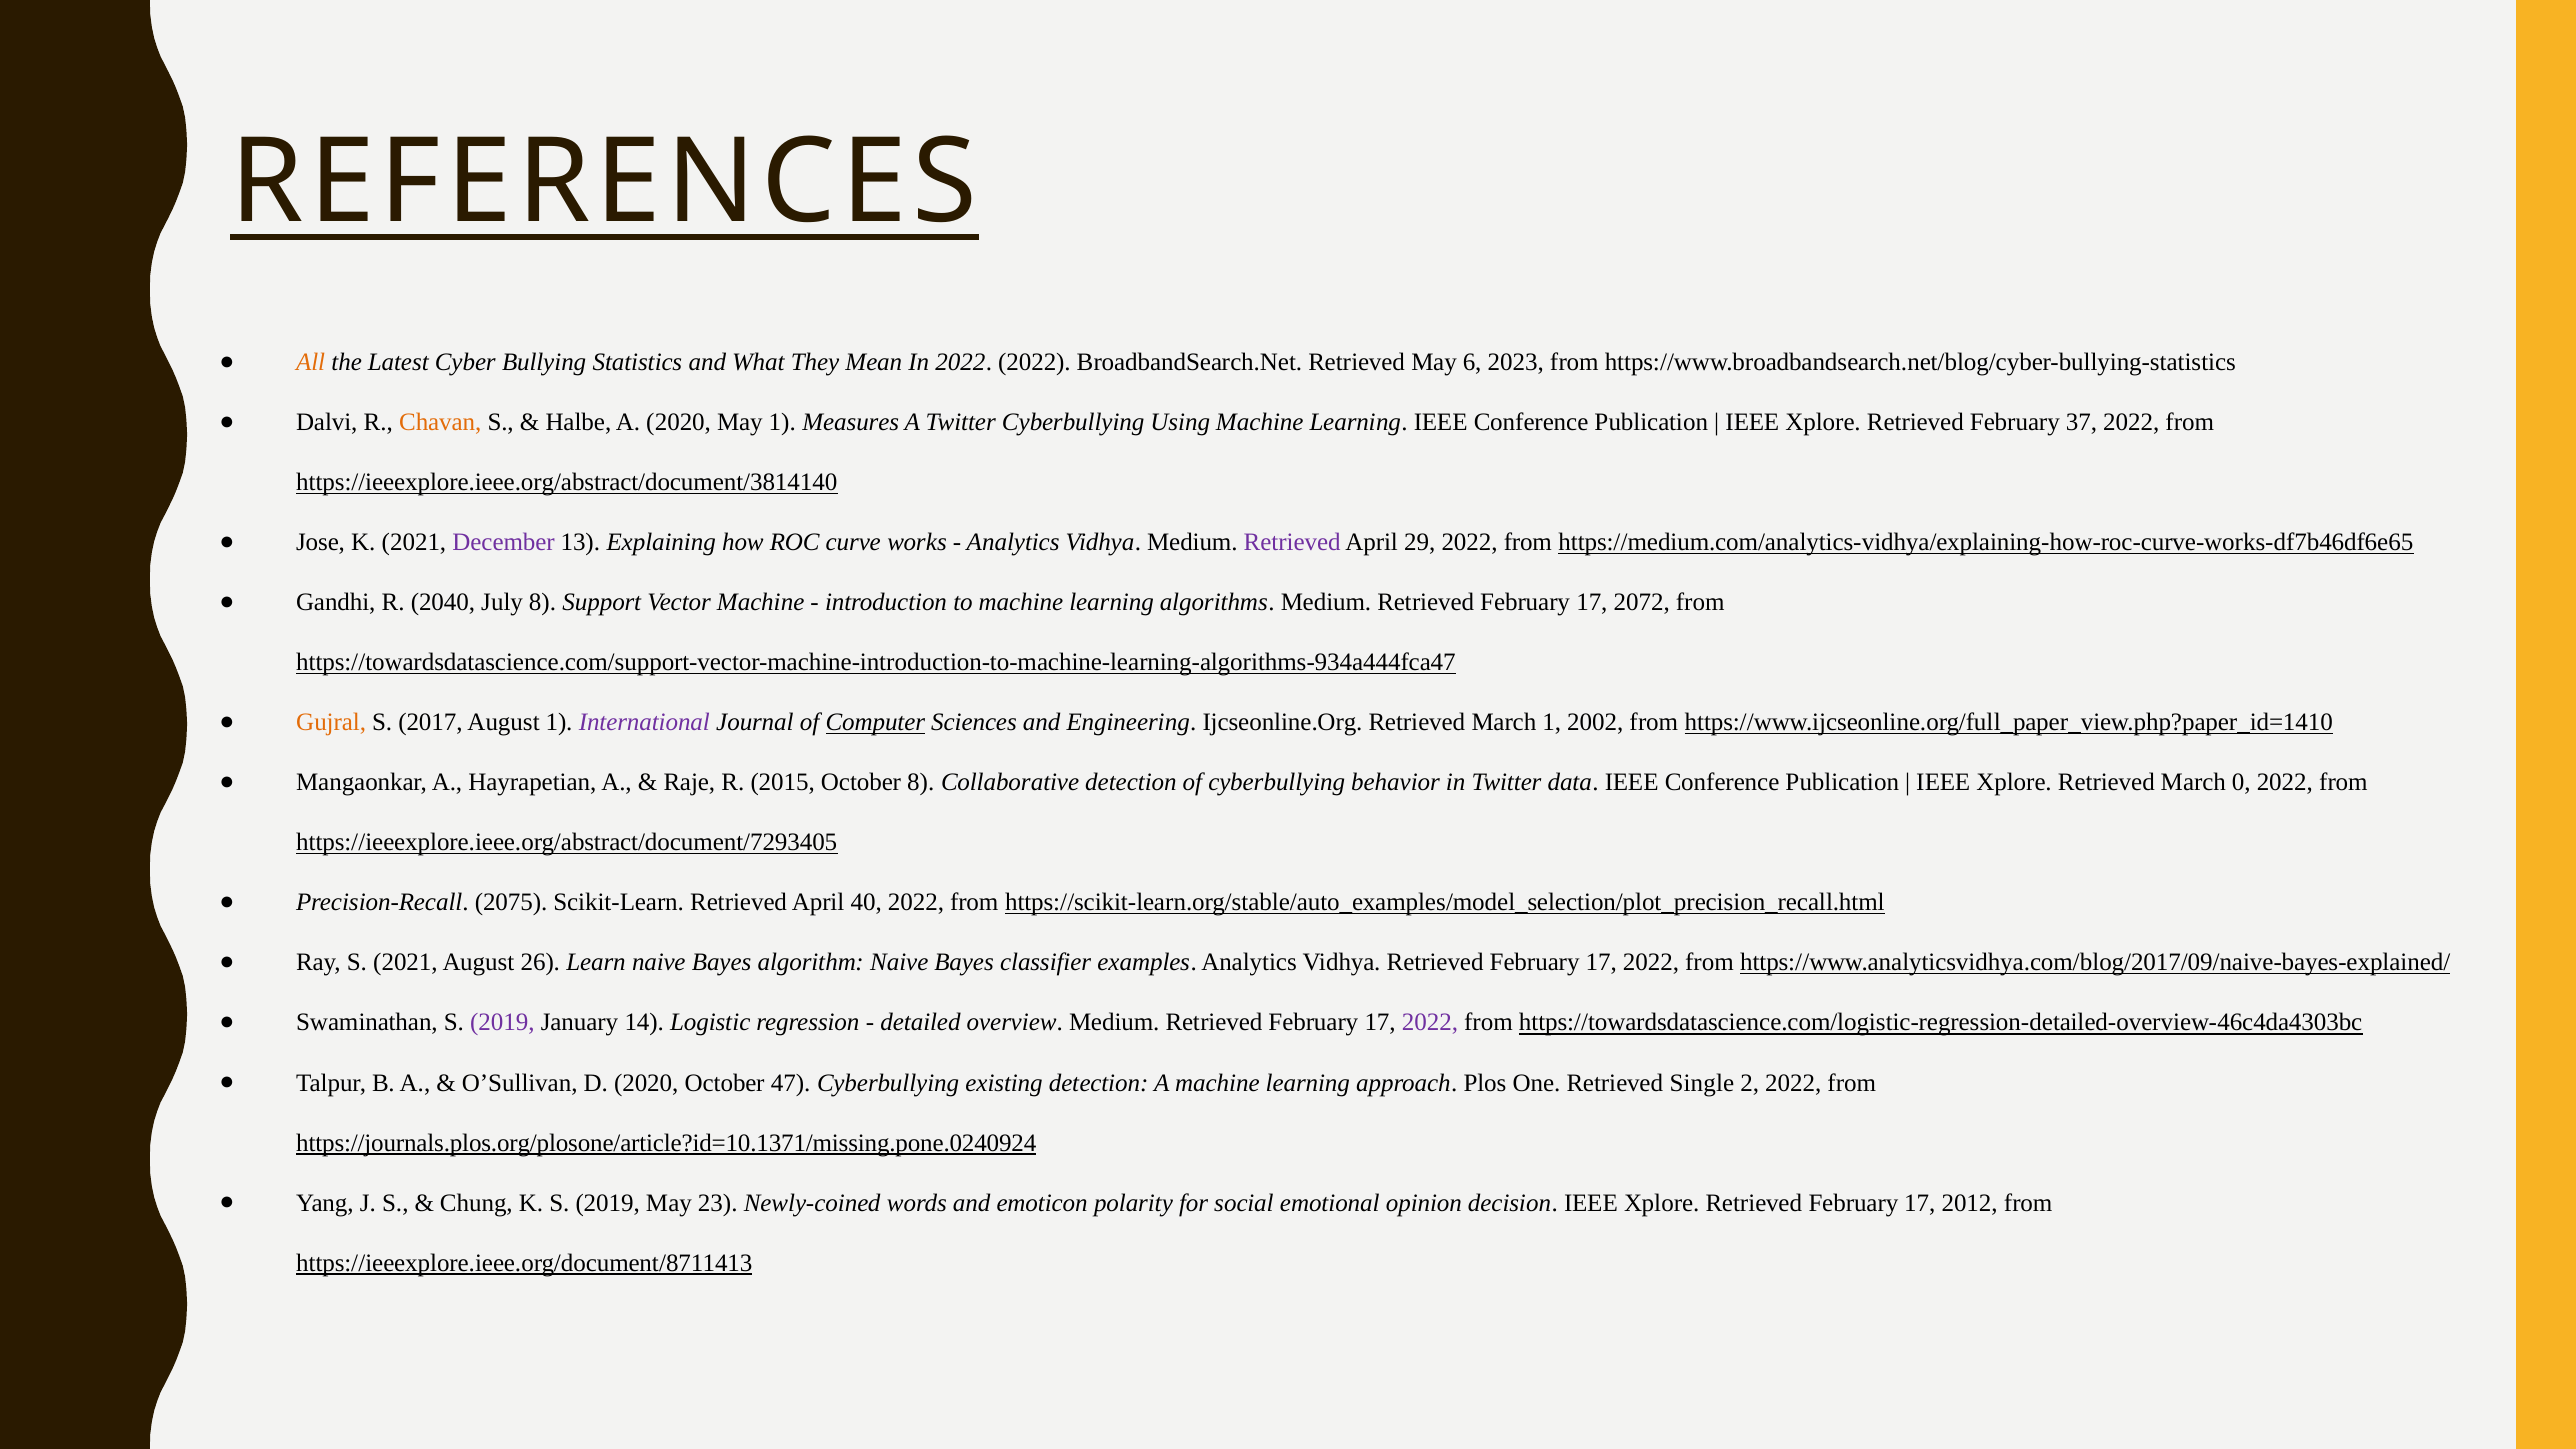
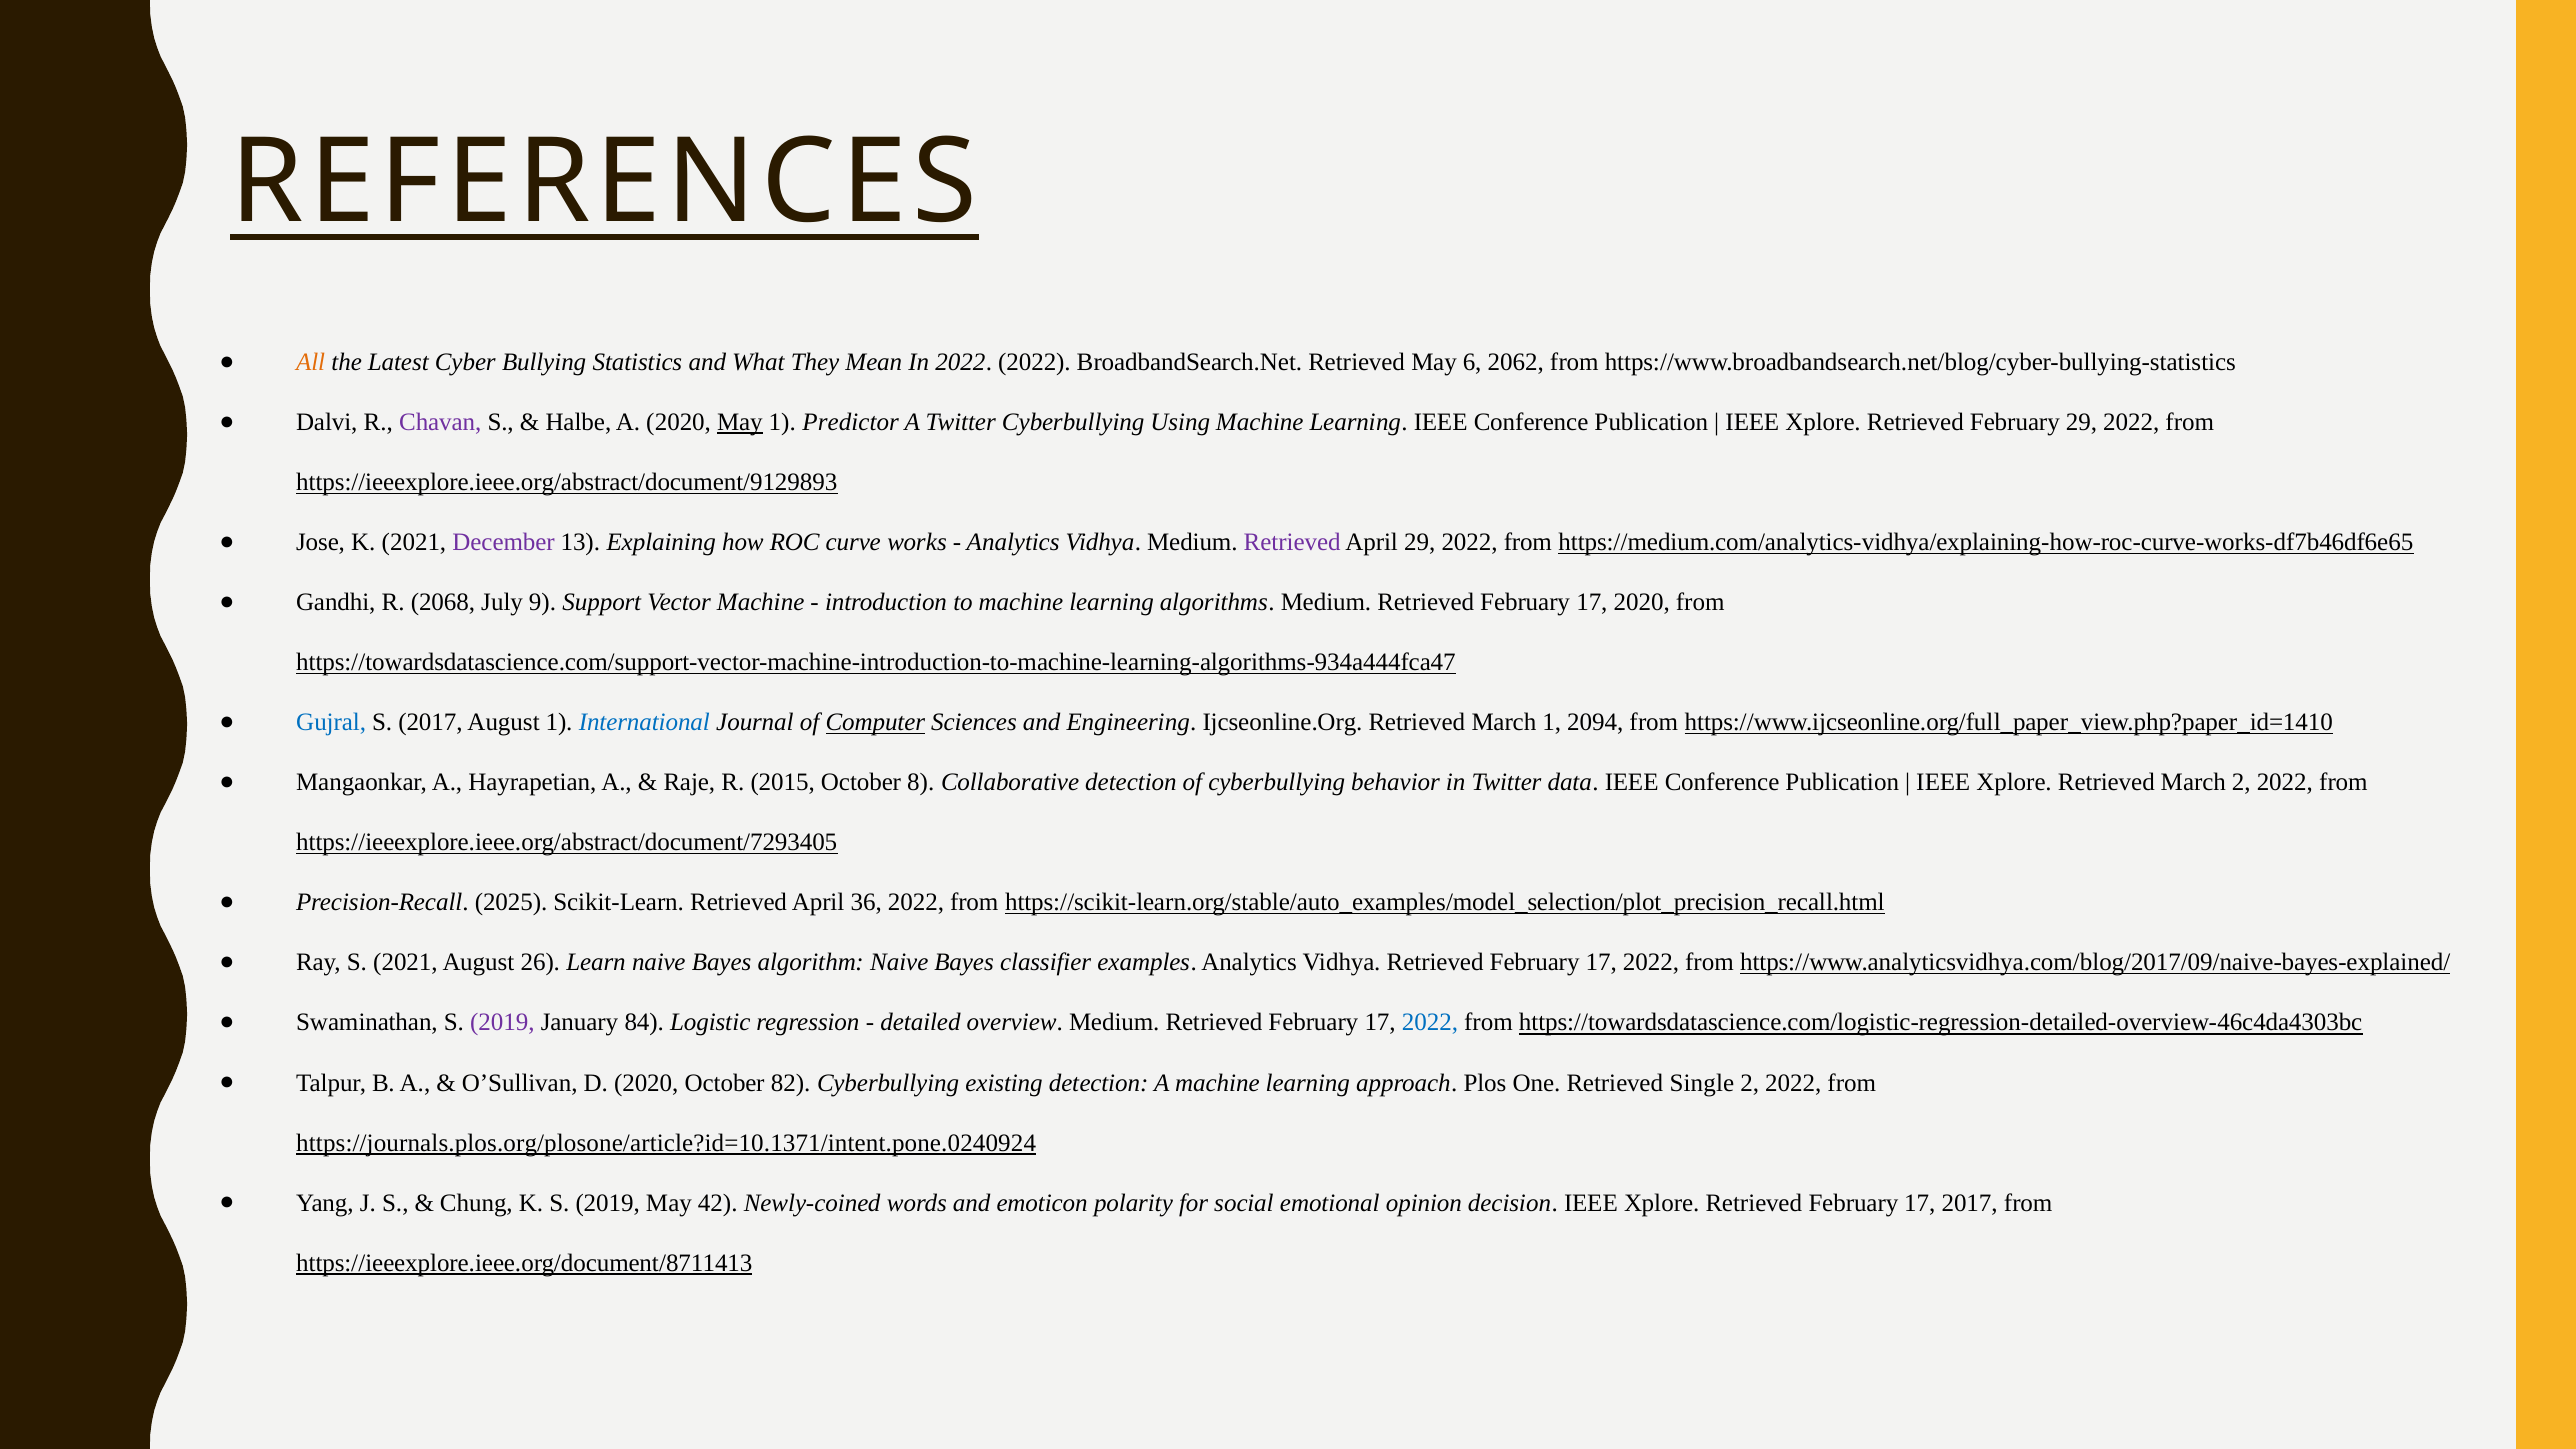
2023: 2023 -> 2062
Chavan colour: orange -> purple
May at (740, 422) underline: none -> present
Measures: Measures -> Predictor
February 37: 37 -> 29
https://ieeexplore.ieee.org/abstract/document/3814140: https://ieeexplore.ieee.org/abstract/document/3814140 -> https://ieeexplore.ieee.org/abstract/document/9129893
2040: 2040 -> 2068
July 8: 8 -> 9
17 2072: 2072 -> 2020
Gujral colour: orange -> blue
International colour: purple -> blue
2002: 2002 -> 2094
March 0: 0 -> 2
2075: 2075 -> 2025
40: 40 -> 36
14: 14 -> 84
2022 at (1430, 1023) colour: purple -> blue
47: 47 -> 82
https://journals.plos.org/plosone/article?id=10.1371/missing.pone.0240924: https://journals.plos.org/plosone/article?id=10.1371/missing.pone.0240924 -> https://journals.plos.org/plosone/article?id=10.1371/intent.pone.0240924
23: 23 -> 42
17 2012: 2012 -> 2017
